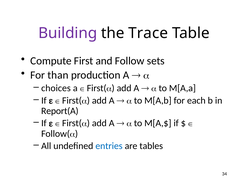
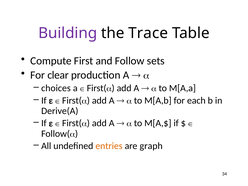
than: than -> clear
Report(A: Report(A -> Derive(A
entries colour: blue -> orange
tables: tables -> graph
